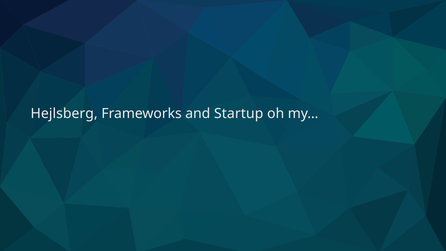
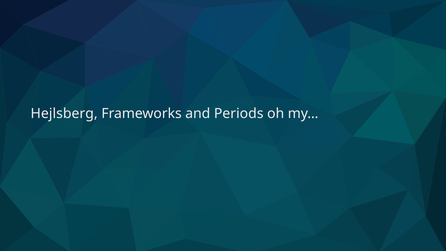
Startup: Startup -> Periods
